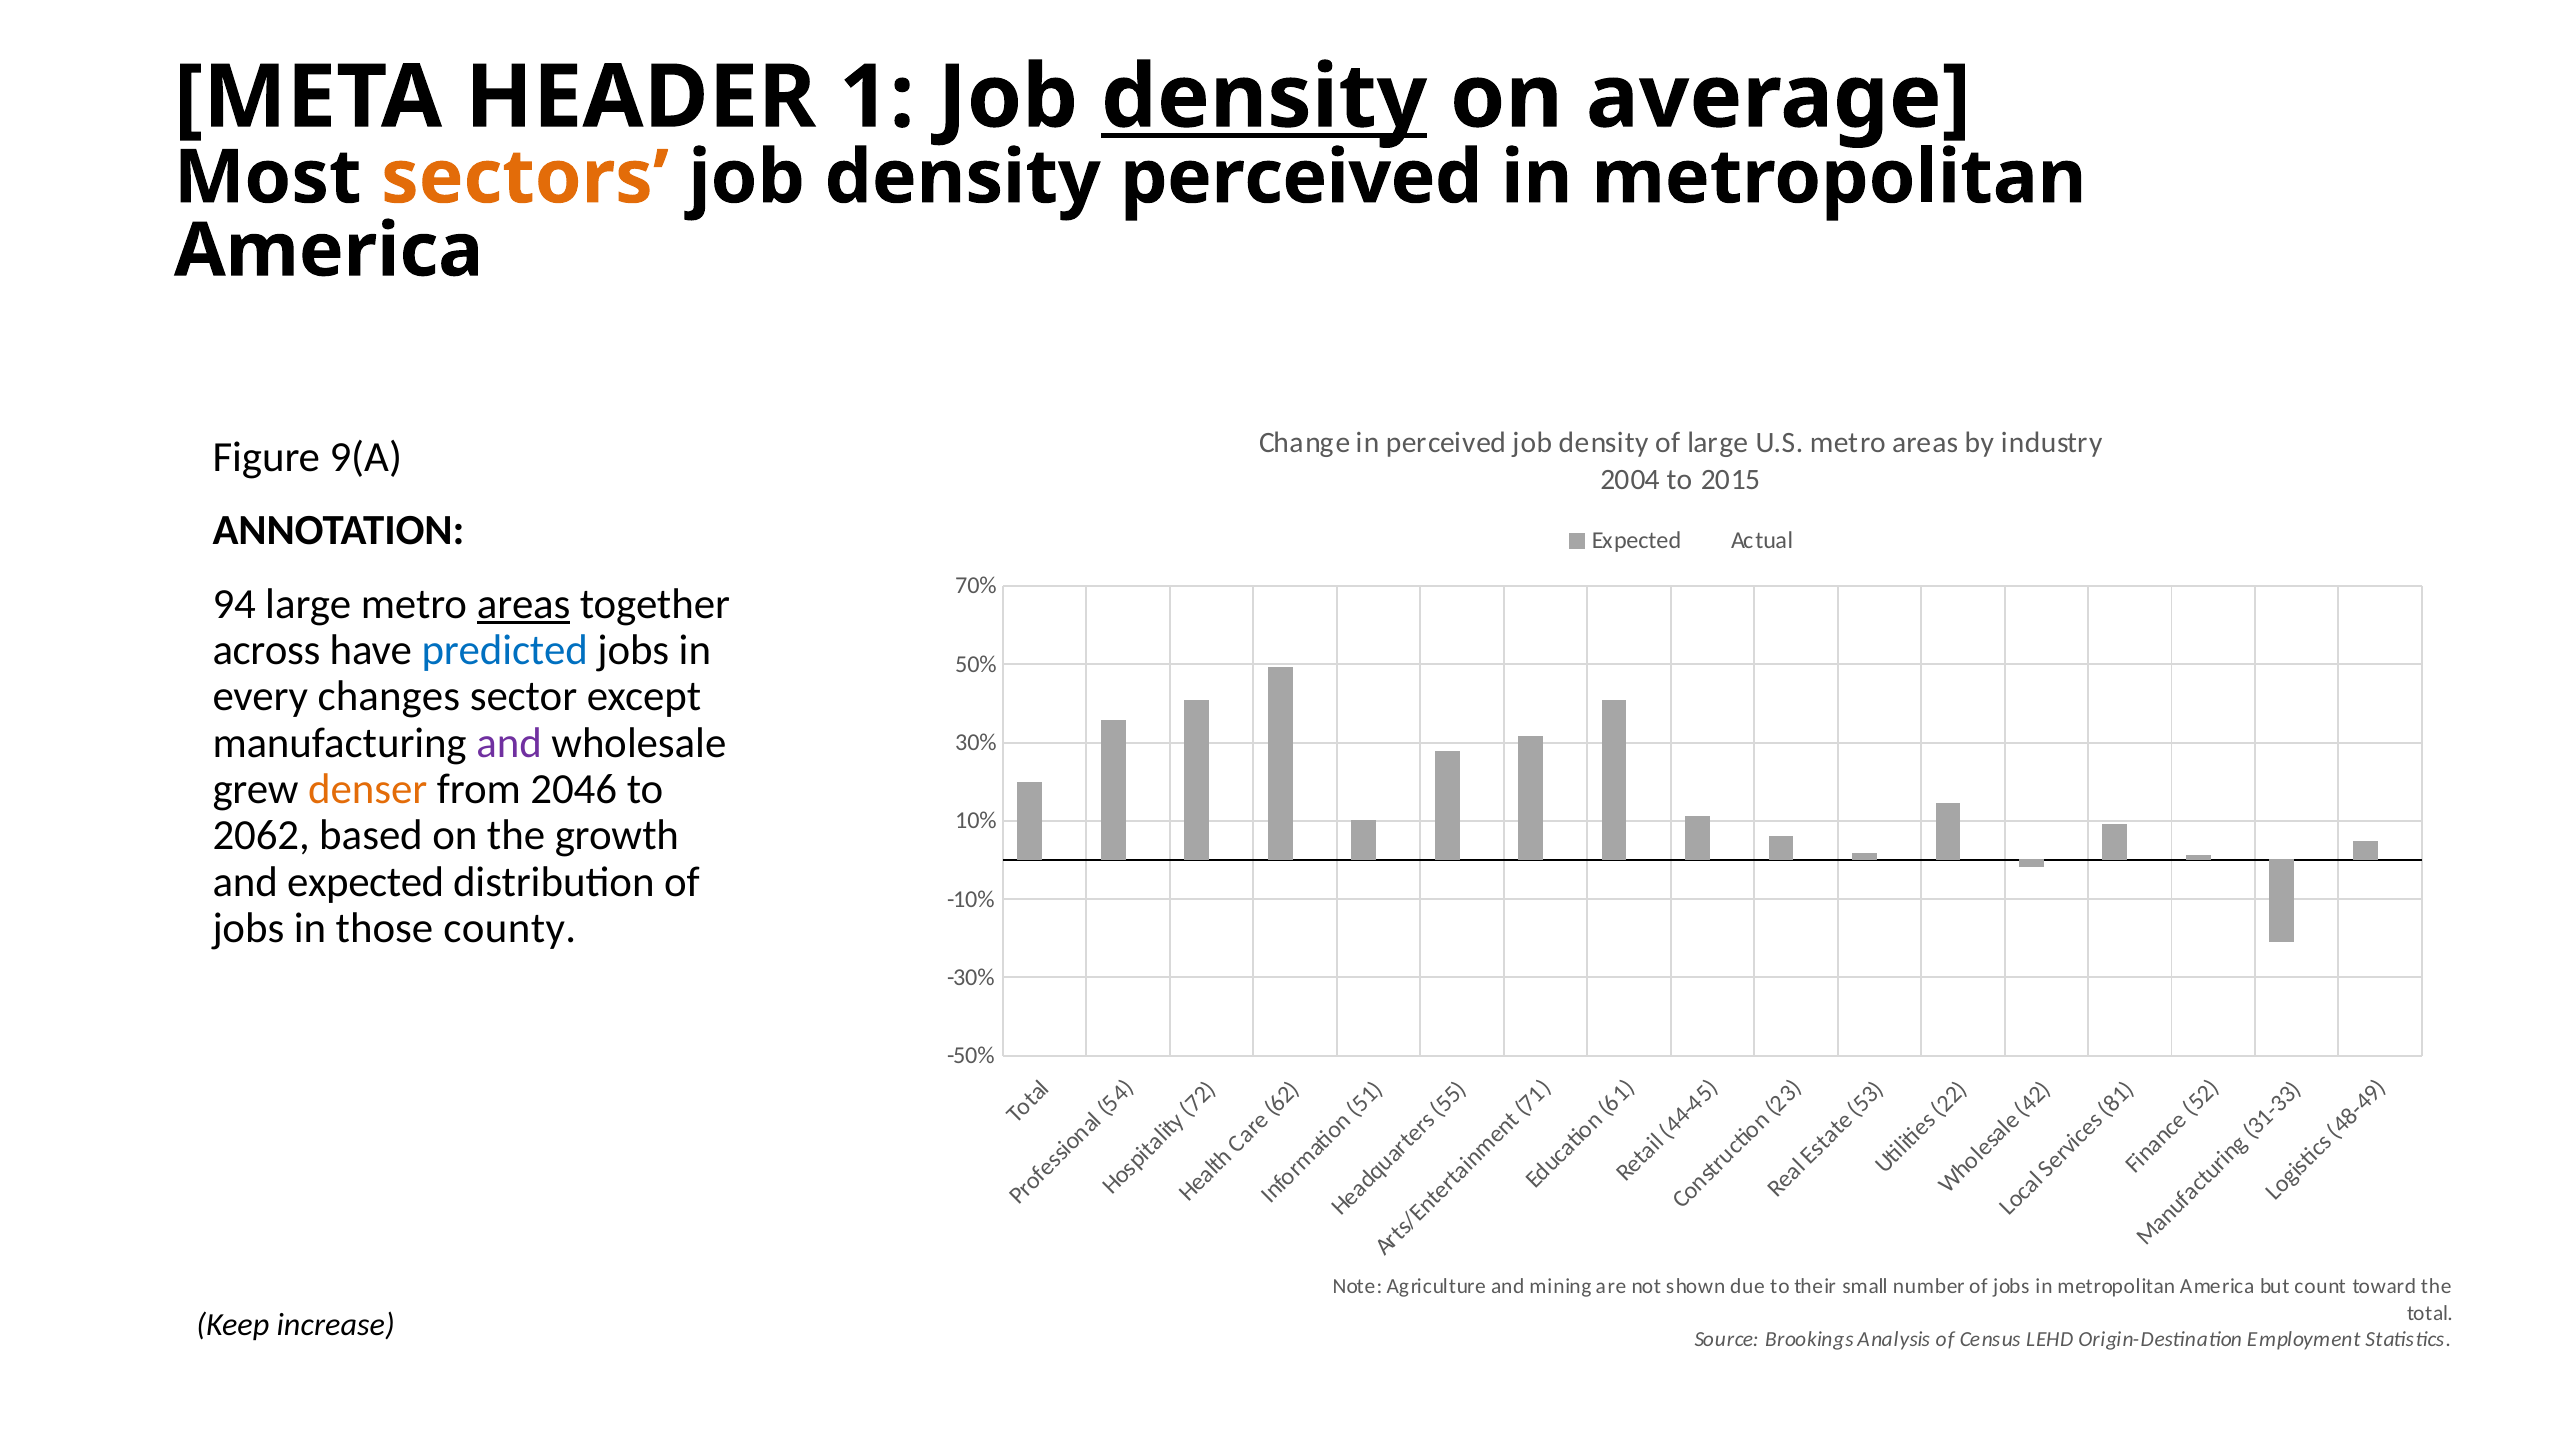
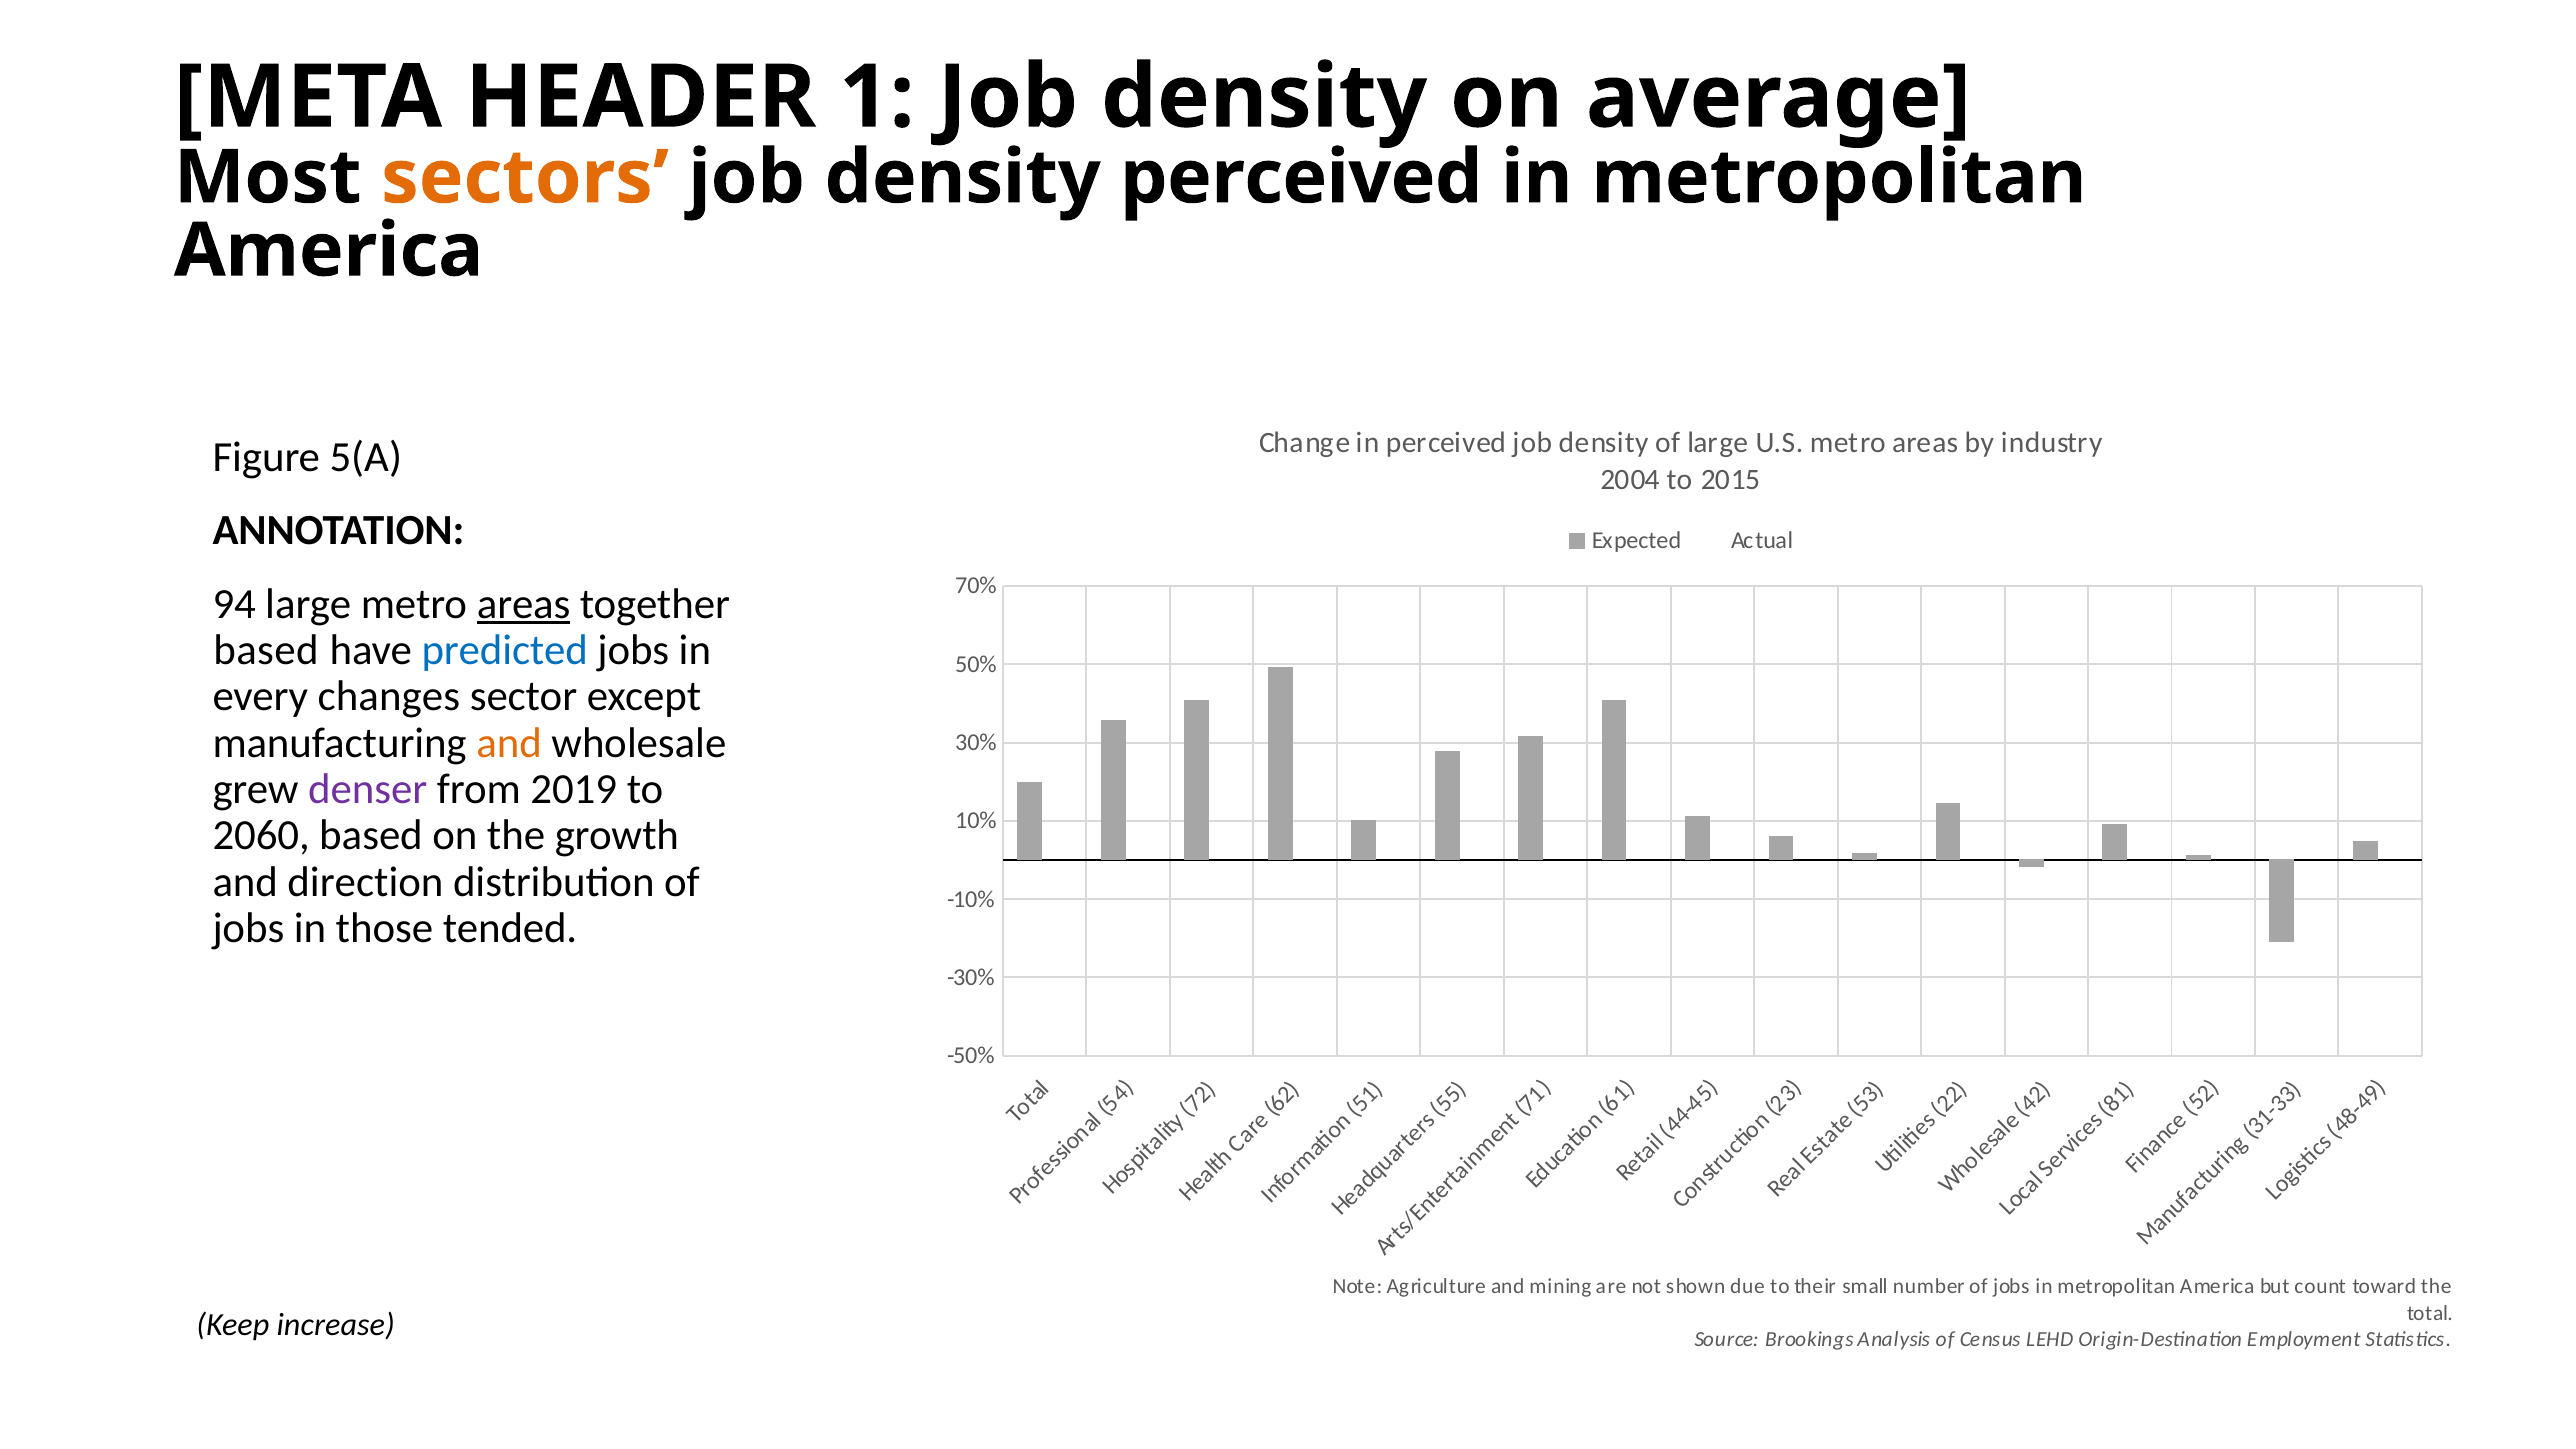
density at (1264, 98) underline: present -> none
9(A: 9(A -> 5(A
across at (266, 650): across -> based
and at (509, 743) colour: purple -> orange
denser colour: orange -> purple
2046: 2046 -> 2019
2062: 2062 -> 2060
and expected: expected -> direction
county: county -> tended
